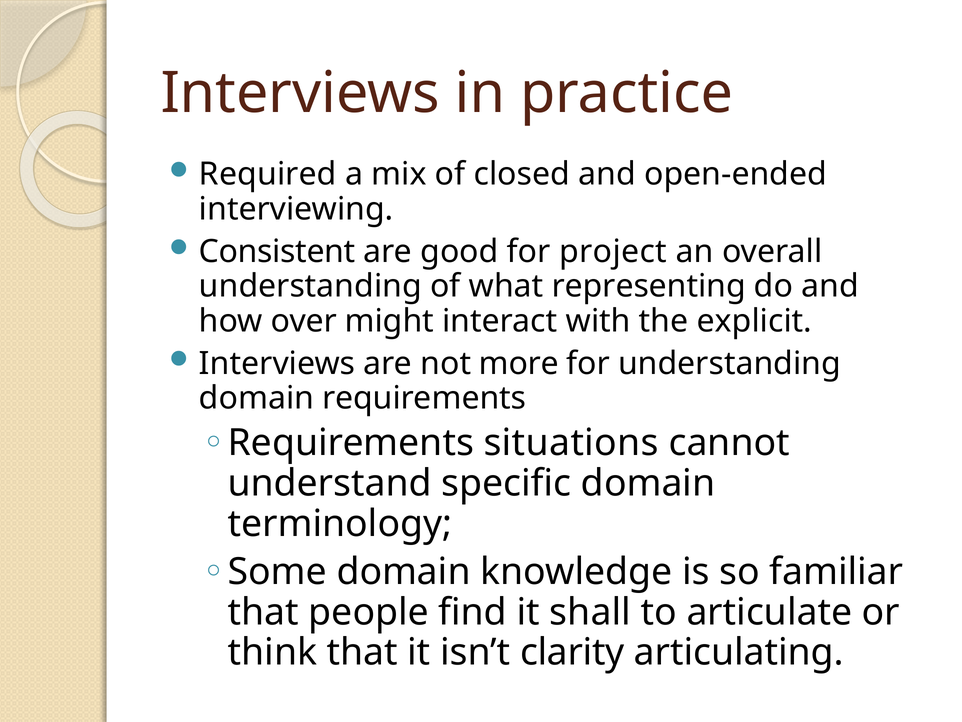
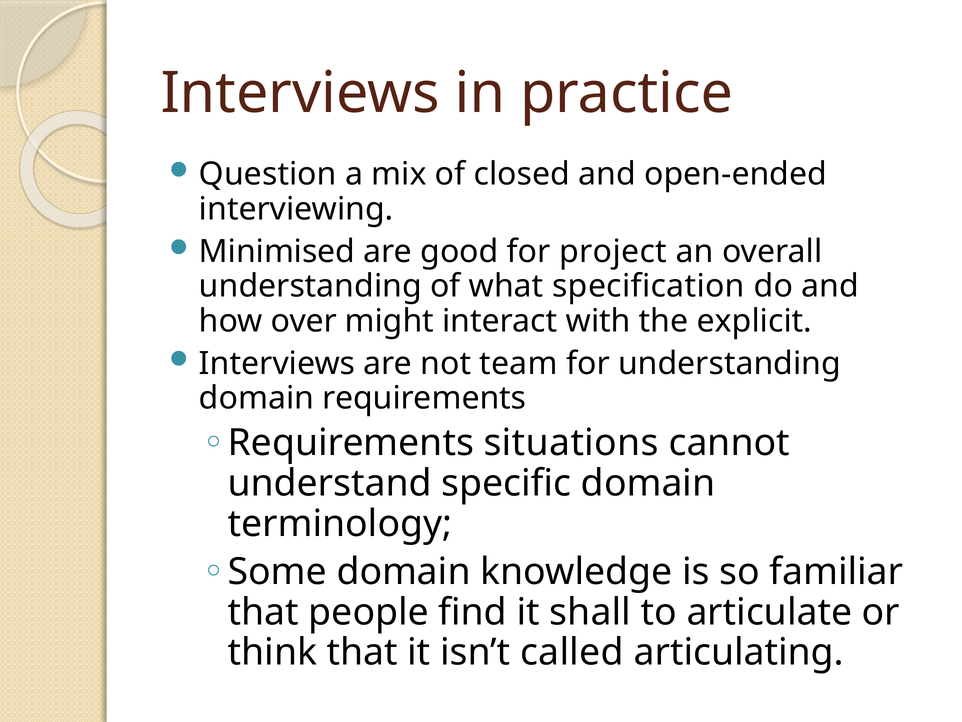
Required: Required -> Question
Consistent: Consistent -> Minimised
representing: representing -> specification
more: more -> team
clarity: clarity -> called
